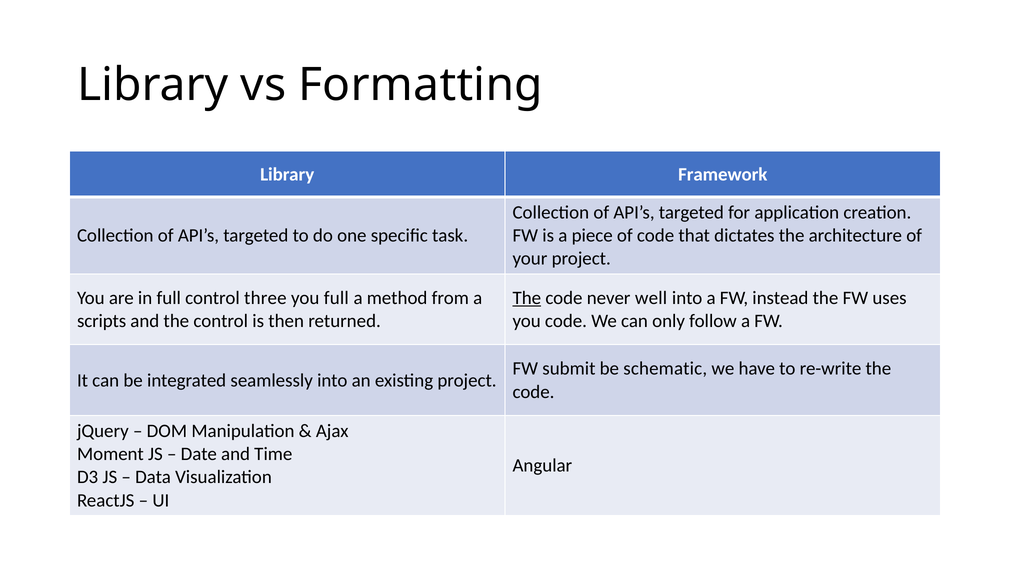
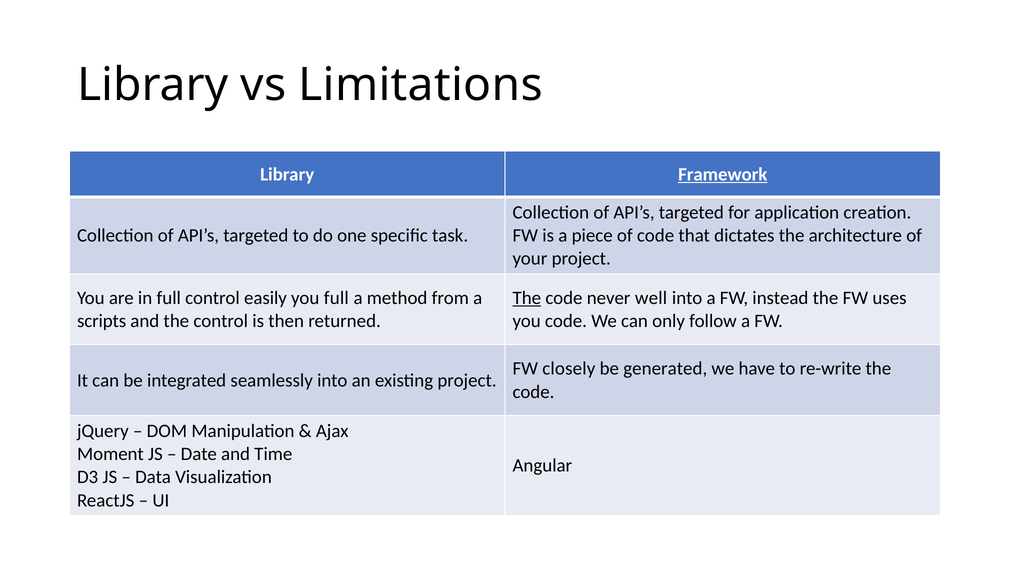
Formatting: Formatting -> Limitations
Framework underline: none -> present
three: three -> easily
submit: submit -> closely
schematic: schematic -> generated
